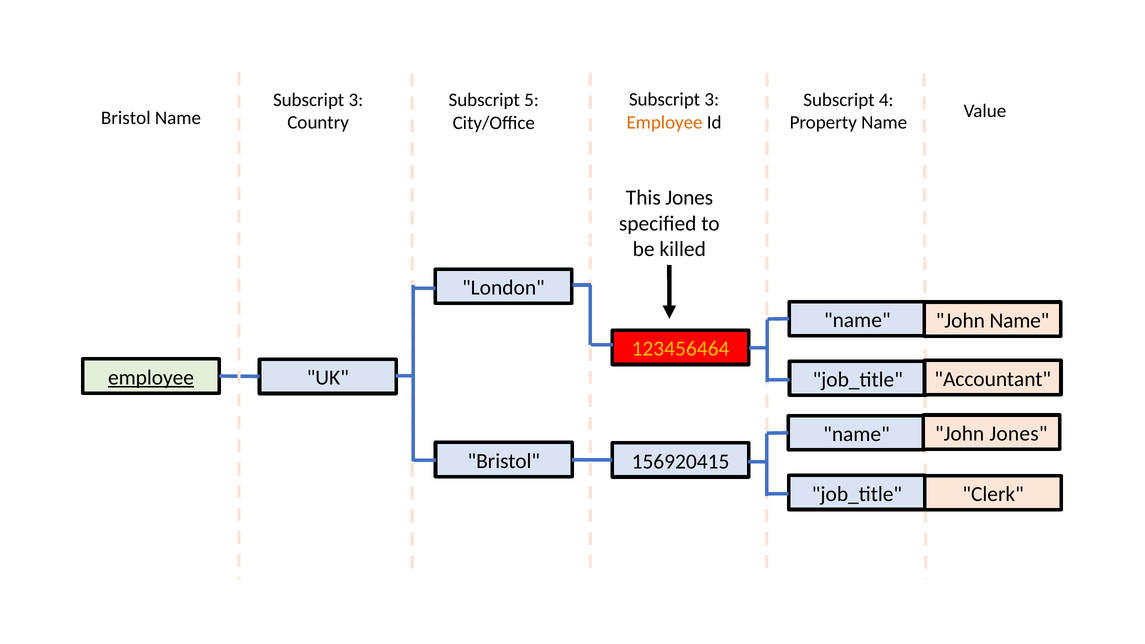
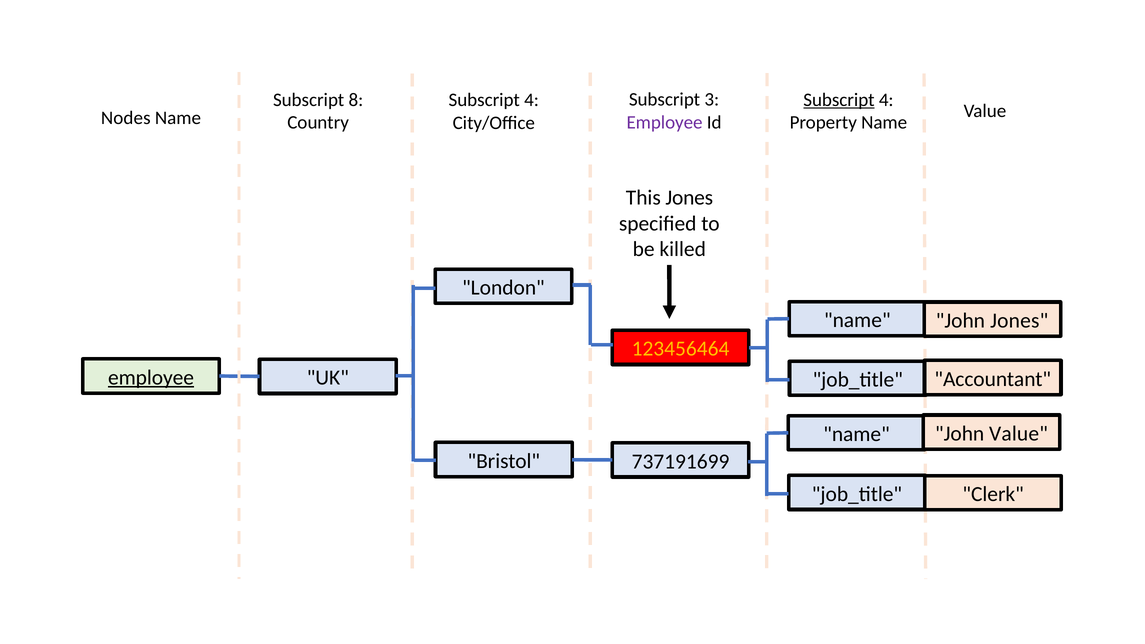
3 at (356, 100): 3 -> 8
Subscript at (839, 100) underline: none -> present
5 at (532, 100): 5 -> 4
Bristol at (126, 118): Bristol -> Nodes
Employee at (665, 122) colour: orange -> purple
John Name: Name -> Jones
John Jones: Jones -> Value
156920415: 156920415 -> 737191699
